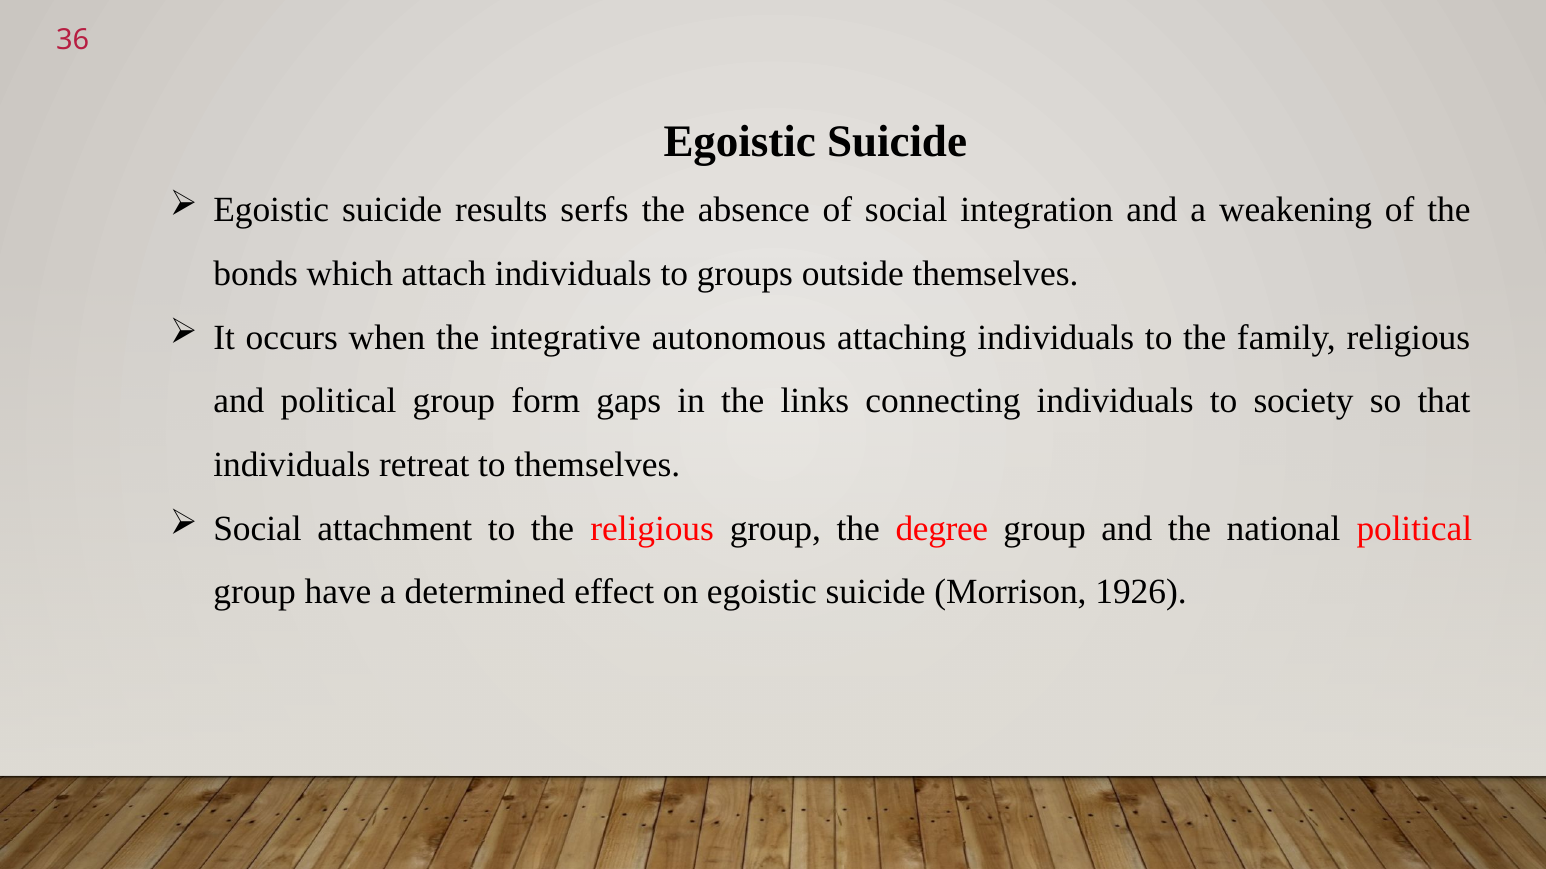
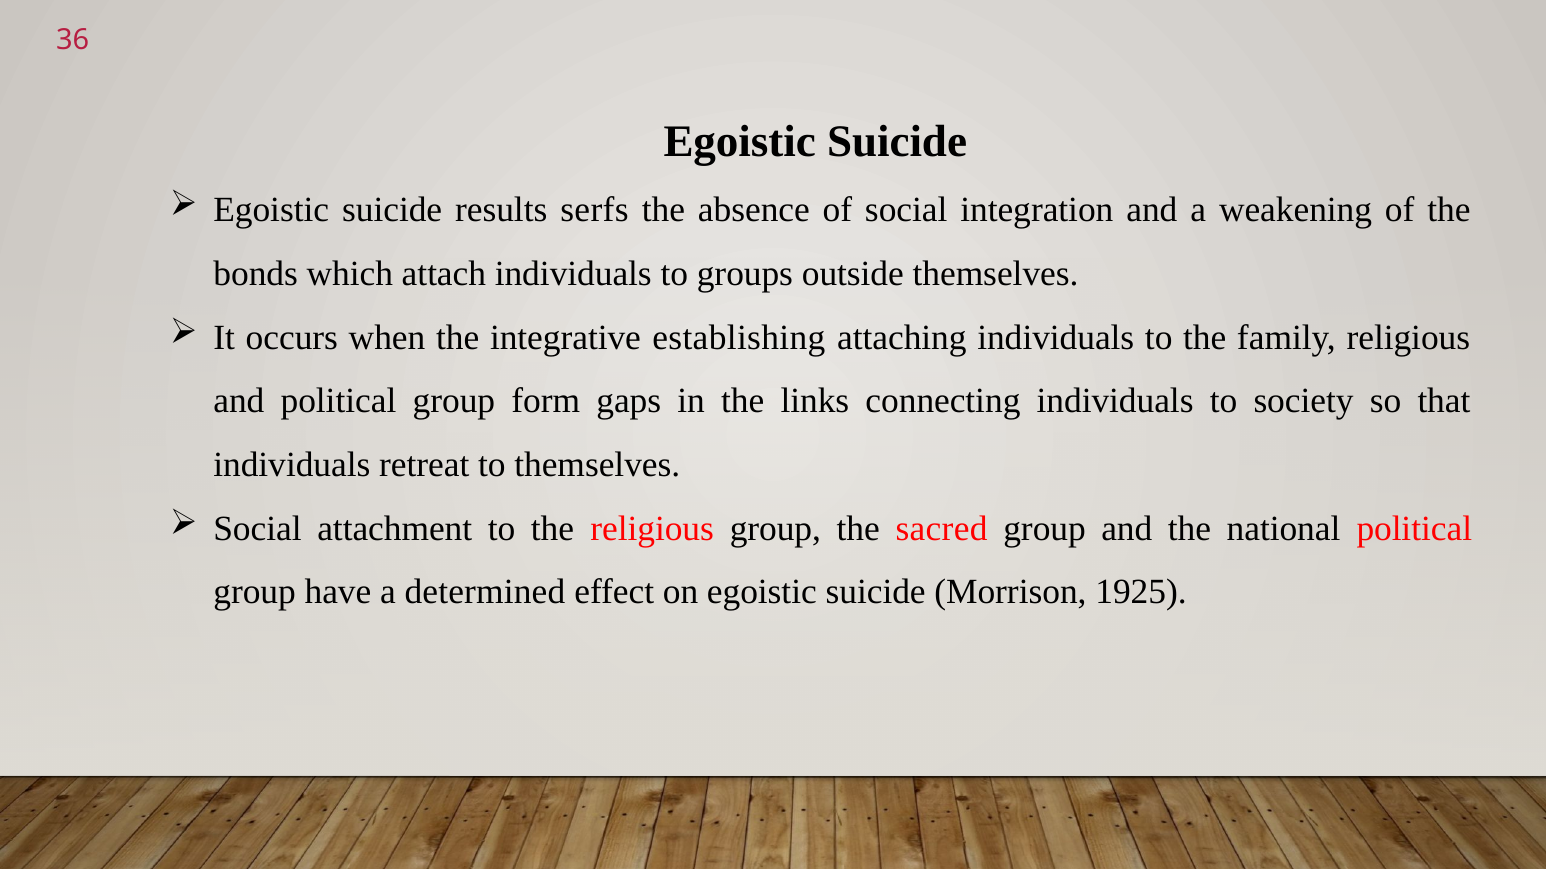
autonomous: autonomous -> establishing
degree: degree -> sacred
1926: 1926 -> 1925
